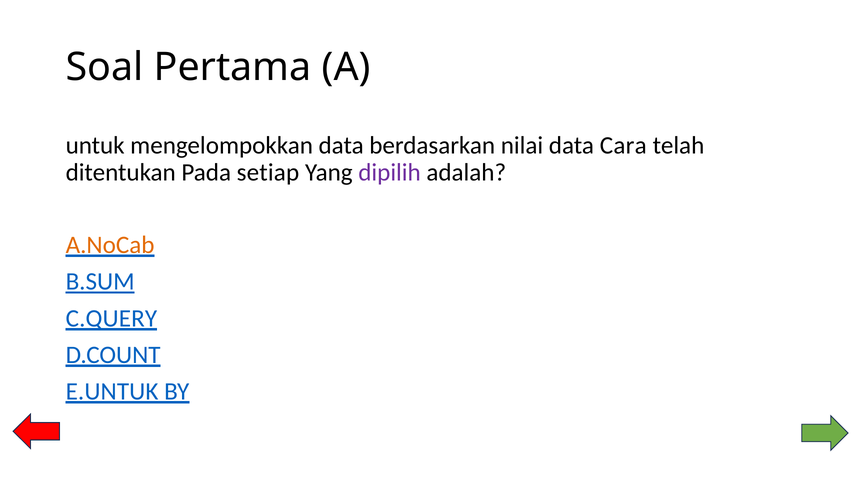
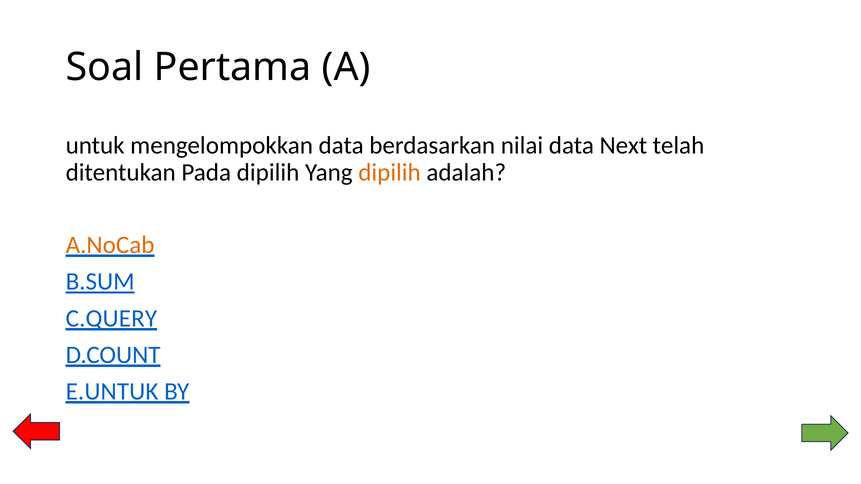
Cara: Cara -> Next
Pada setiap: setiap -> dipilih
dipilih at (390, 173) colour: purple -> orange
